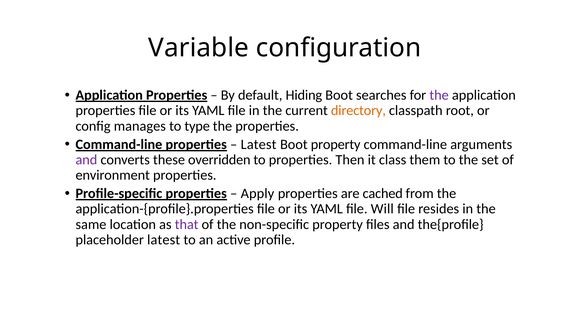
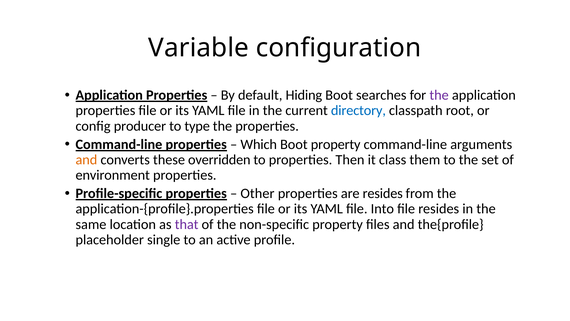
directory colour: orange -> blue
manages: manages -> producer
Latest at (259, 144): Latest -> Which
and at (86, 160) colour: purple -> orange
Apply: Apply -> Other
are cached: cached -> resides
Will: Will -> Into
placeholder latest: latest -> single
